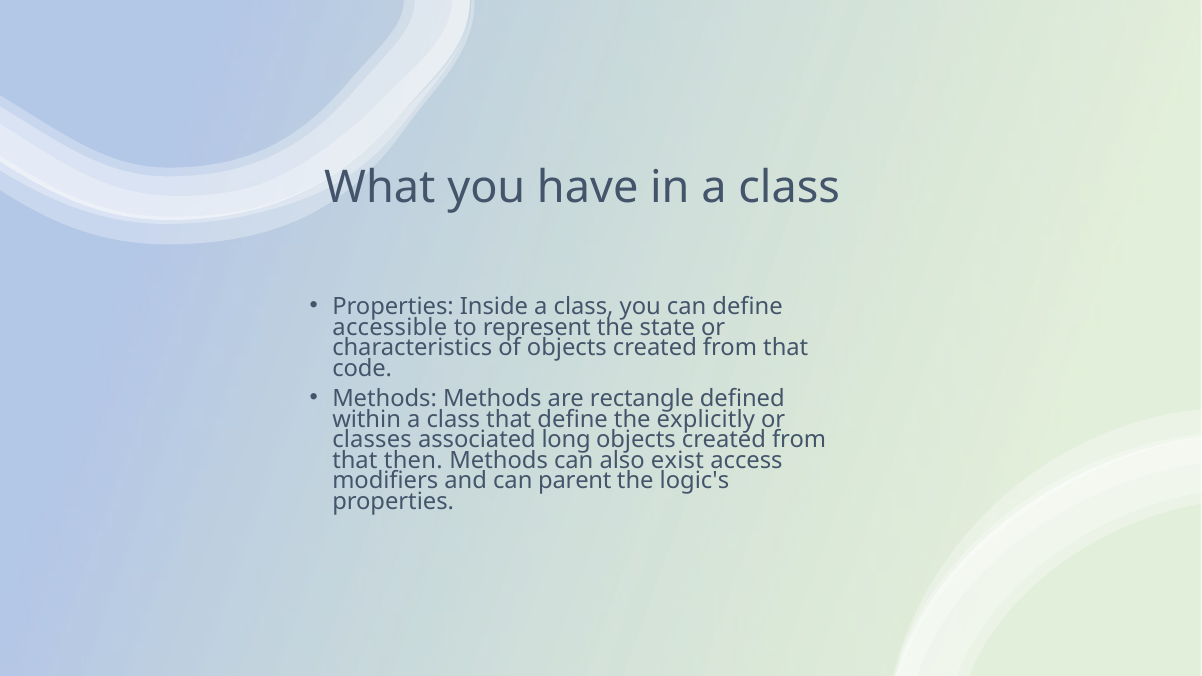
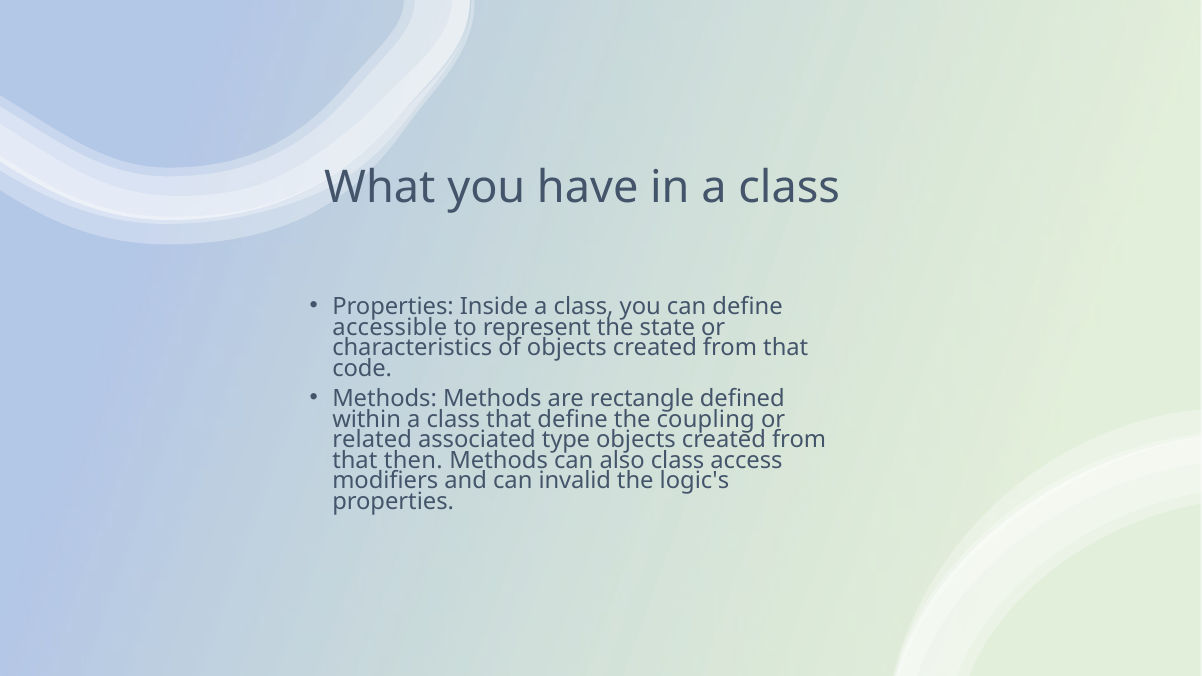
explicitly: explicitly -> coupling
classes: classes -> related
long: long -> type
also exist: exist -> class
parent: parent -> invalid
